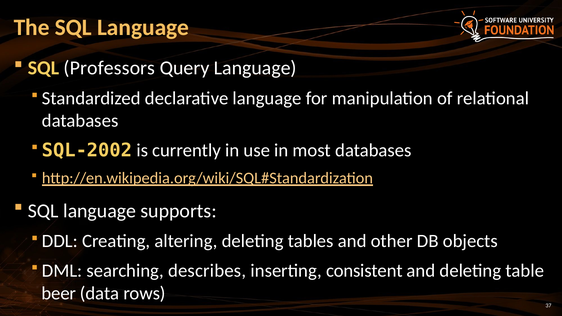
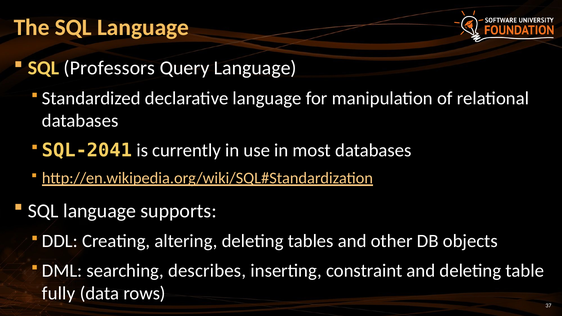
SQL-2002: SQL-2002 -> SQL-2041
consistent: consistent -> constraint
beer: beer -> fully
